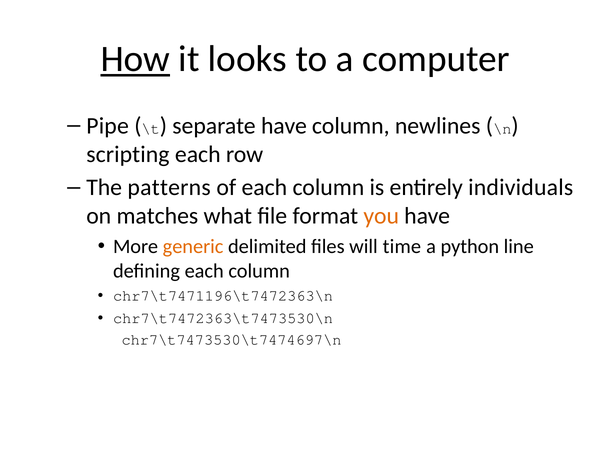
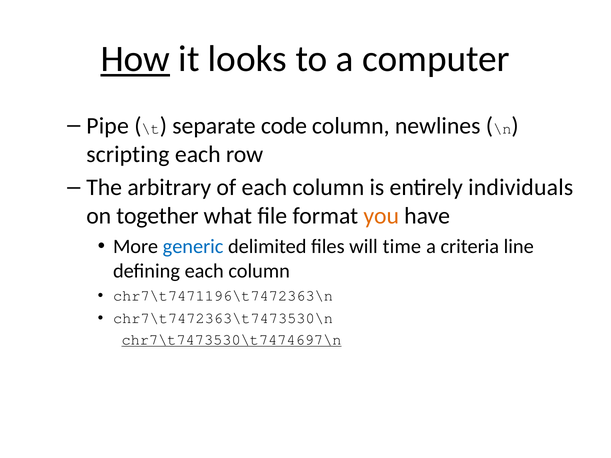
separate have: have -> code
patterns: patterns -> arbitrary
matches: matches -> together
generic colour: orange -> blue
python: python -> criteria
chr7\t7473530\t7474697\n underline: none -> present
